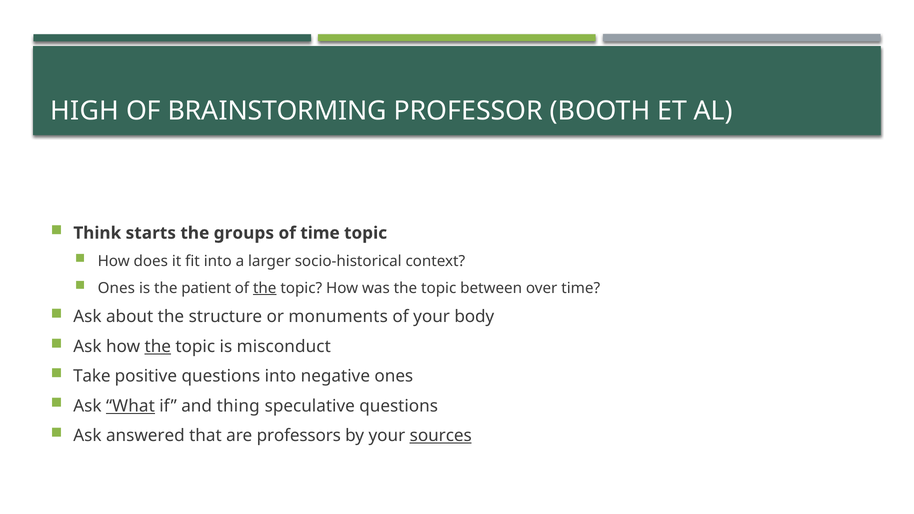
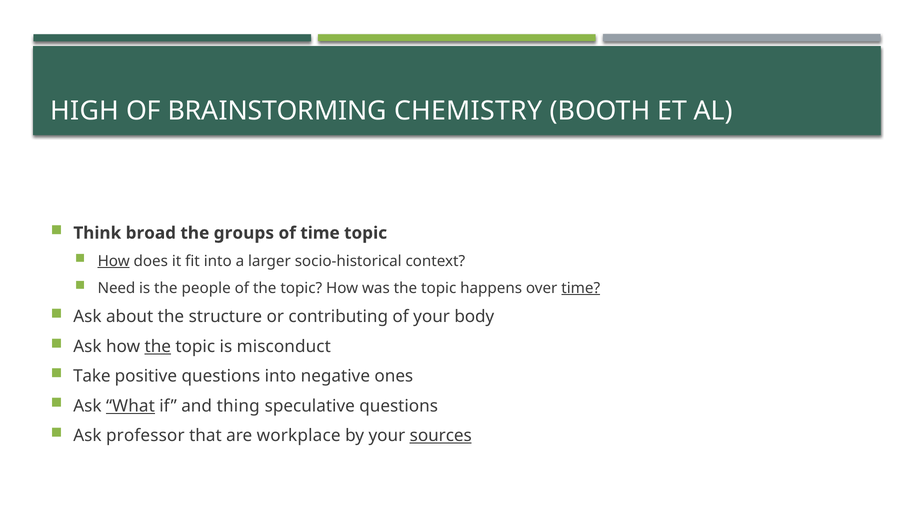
PROFESSOR: PROFESSOR -> CHEMISTRY
starts: starts -> broad
How at (114, 261) underline: none -> present
Ones at (116, 288): Ones -> Need
patient: patient -> people
the at (265, 288) underline: present -> none
between: between -> happens
time at (581, 288) underline: none -> present
monuments: monuments -> contributing
answered: answered -> professor
professors: professors -> workplace
